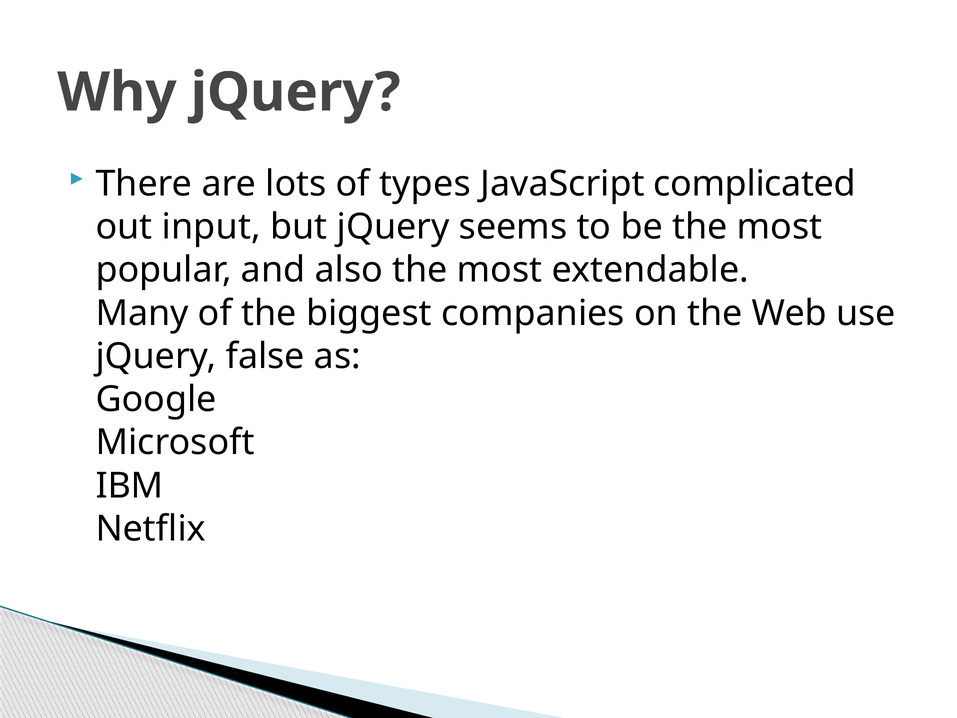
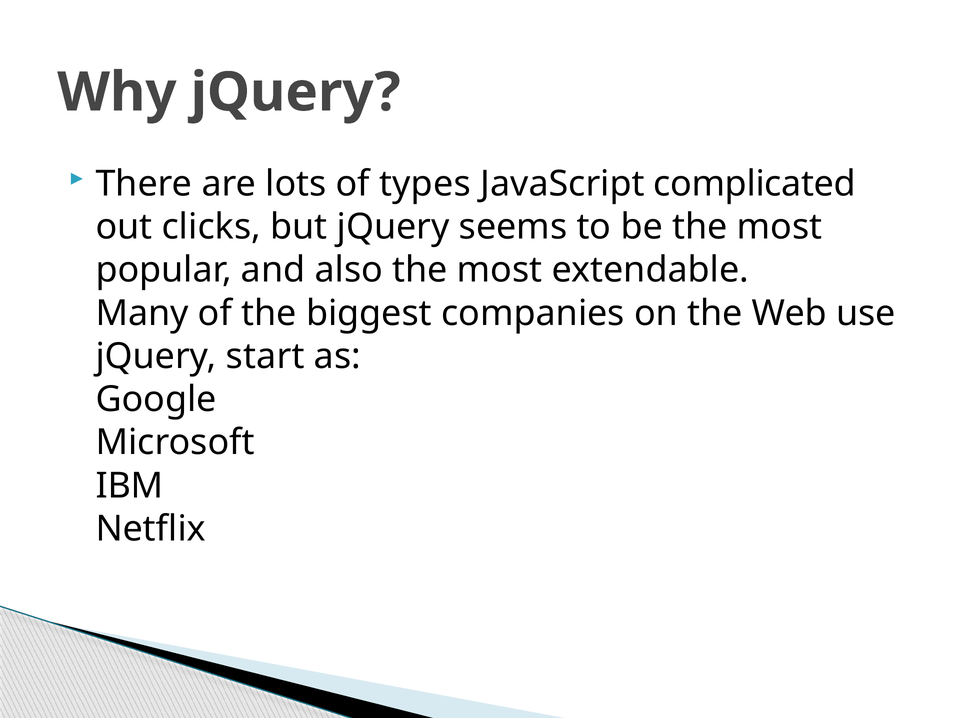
input: input -> clicks
false: false -> start
